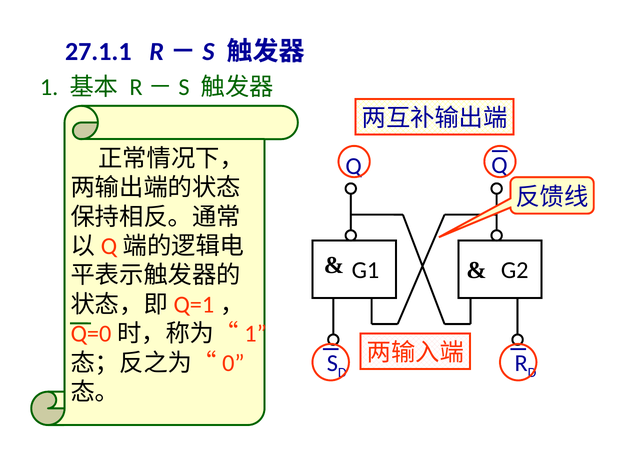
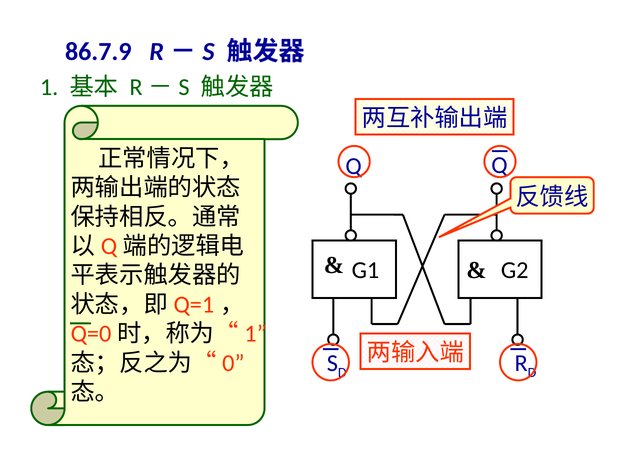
27.1.1: 27.1.1 -> 86.7.9
